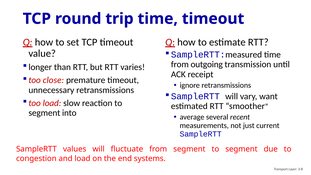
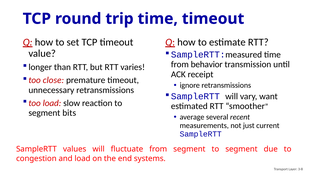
outgoing: outgoing -> behavior
into: into -> bits
